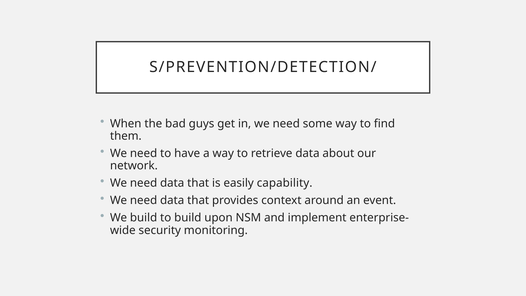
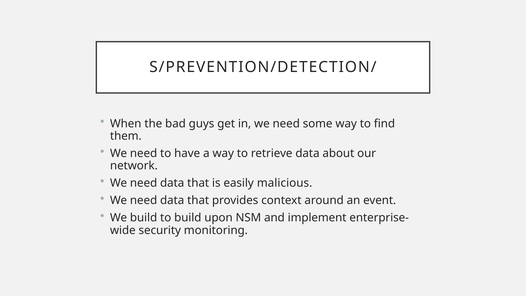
capability: capability -> malicious
